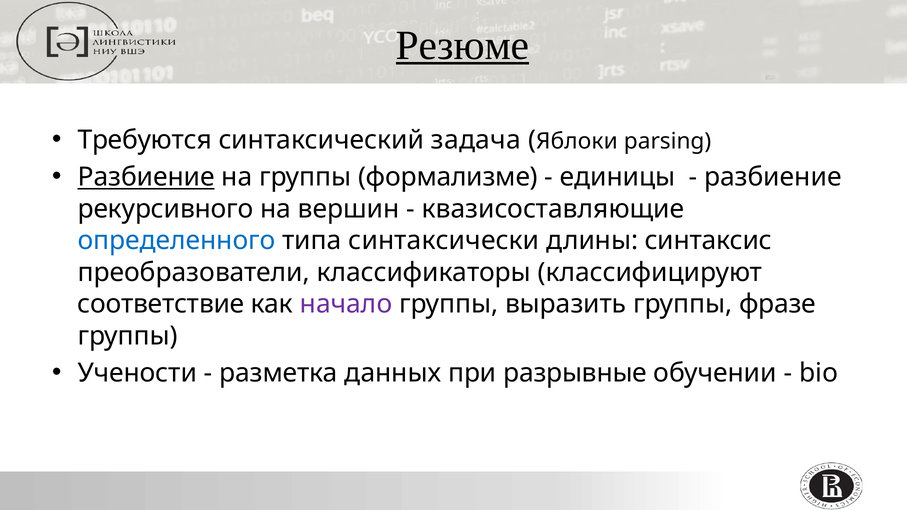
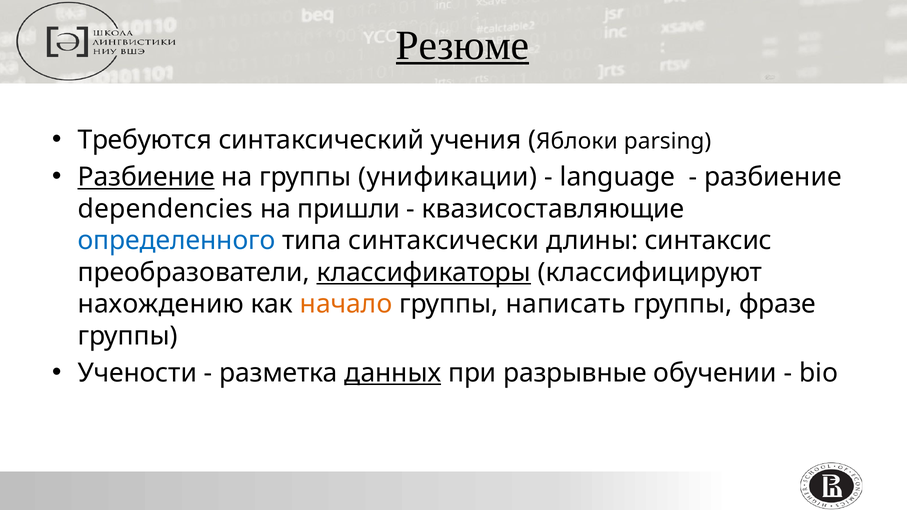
задача: задача -> учения
формализме: формализме -> унификации
единицы: единицы -> language
рекурсивного: рекурсивного -> dependencies
вершин: вершин -> пришли
классификаторы underline: none -> present
соответствие: соответствие -> нахождению
начало colour: purple -> orange
выразить: выразить -> написать
данных underline: none -> present
